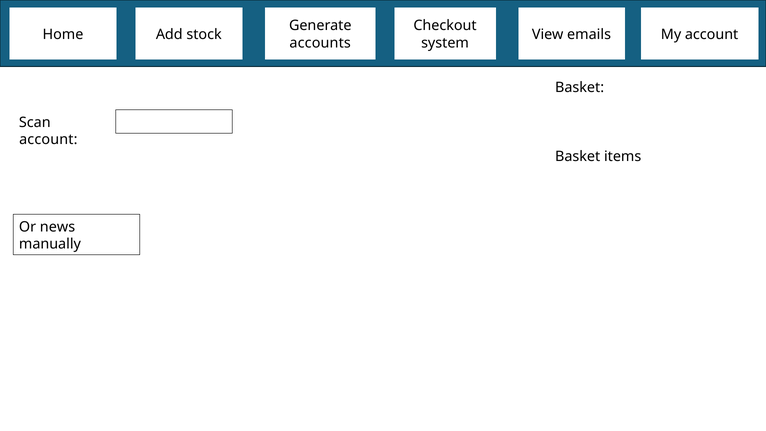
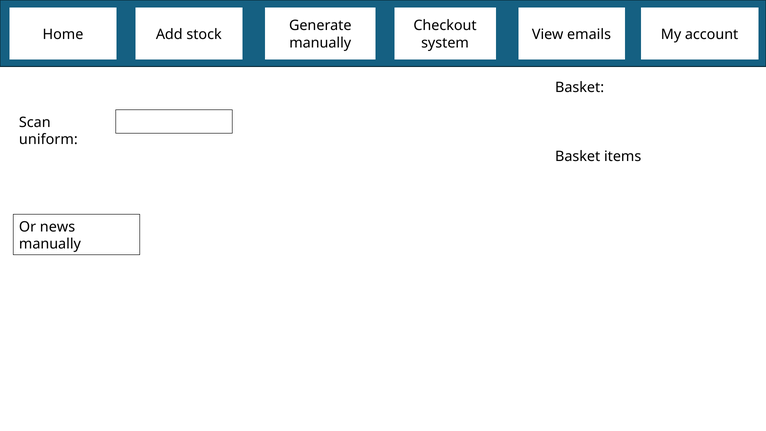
accounts at (320, 43): accounts -> manually
account at (48, 140): account -> uniform
